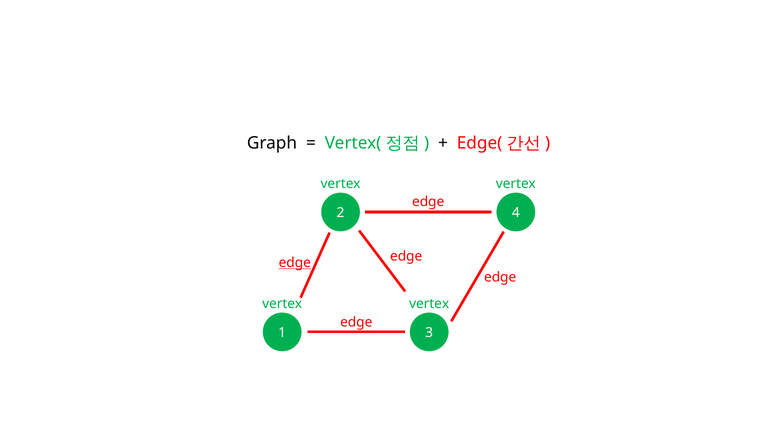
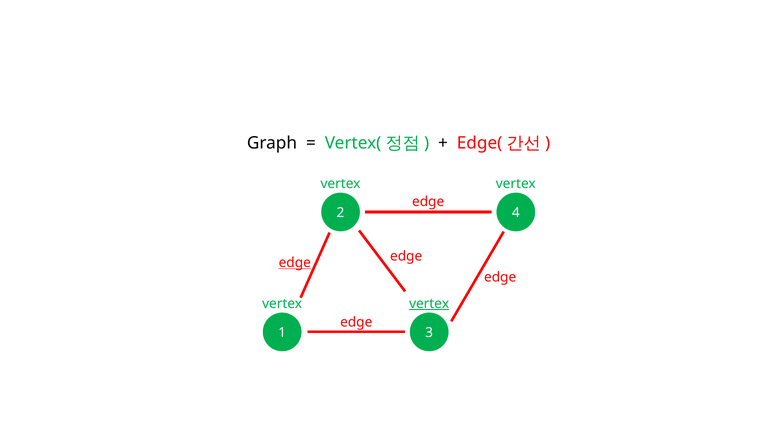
vertex at (429, 304) underline: none -> present
